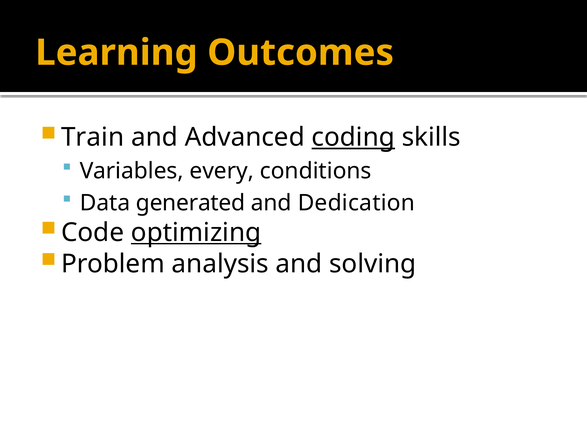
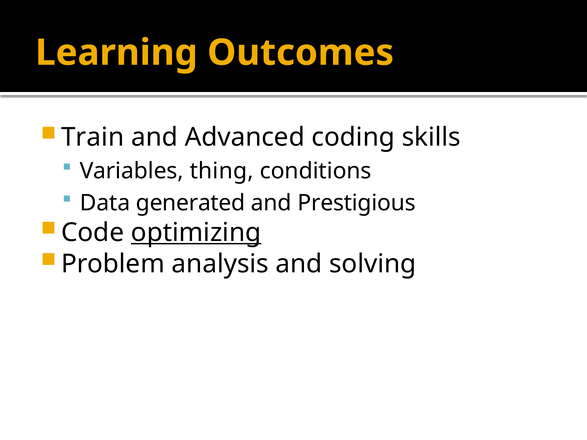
coding underline: present -> none
every: every -> thing
Dedication: Dedication -> Prestigious
